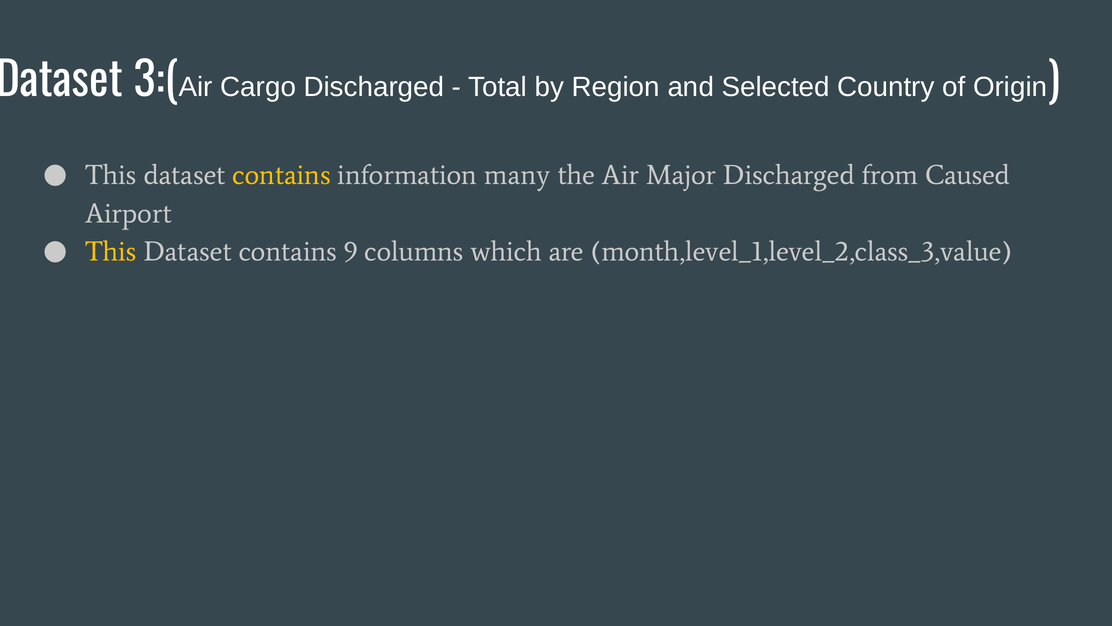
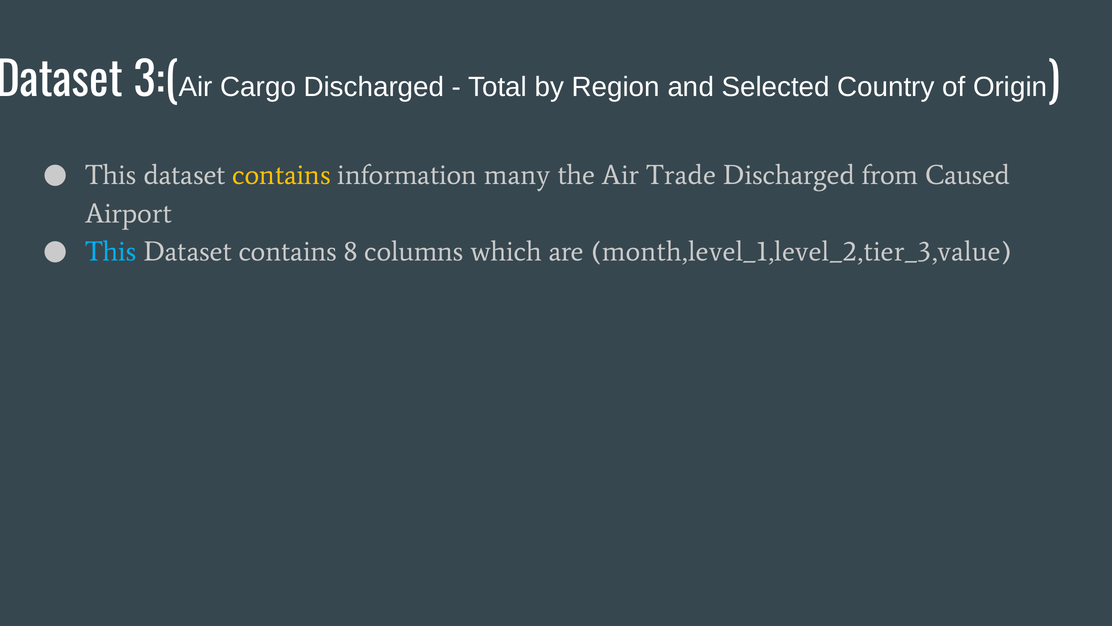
Major: Major -> Trade
This at (111, 252) colour: yellow -> light blue
9: 9 -> 8
month,level_1,level_2,class_3,value: month,level_1,level_2,class_3,value -> month,level_1,level_2,tier_3,value
